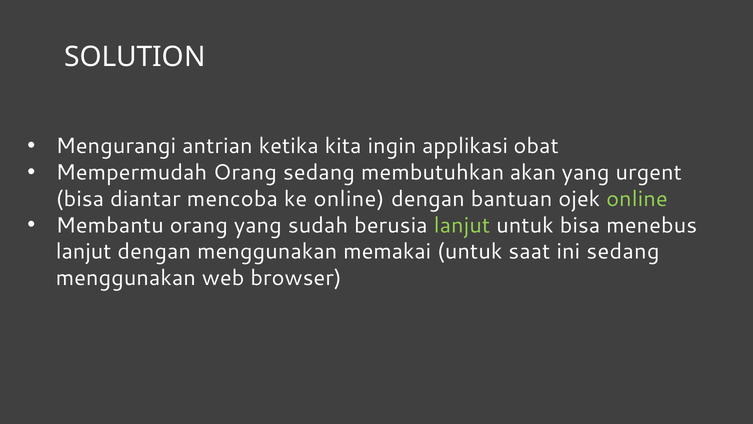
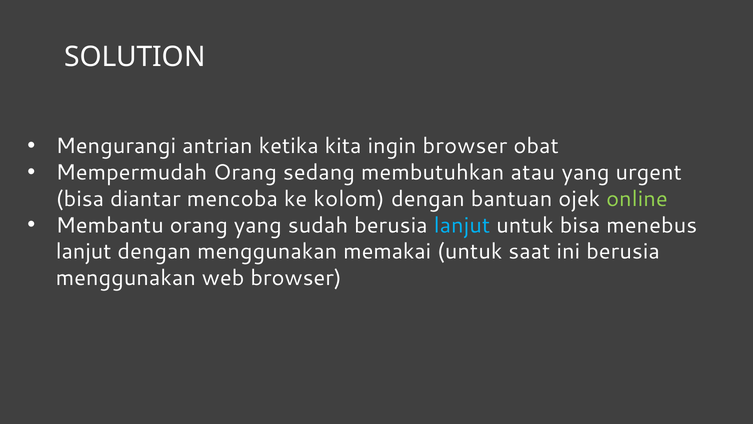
ingin applikasi: applikasi -> browser
akan: akan -> atau
ke online: online -> kolom
lanjut at (462, 225) colour: light green -> light blue
ini sedang: sedang -> berusia
